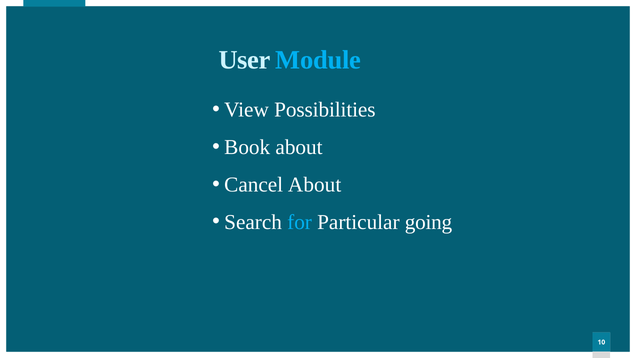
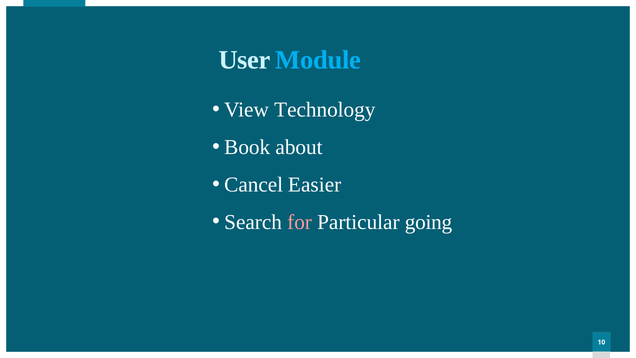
Possibilities: Possibilities -> Technology
Cancel About: About -> Easier
for colour: light blue -> pink
